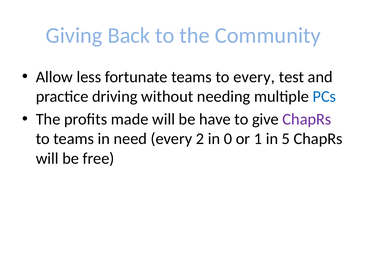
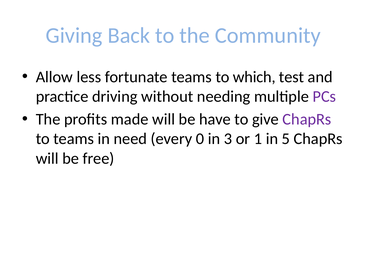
to every: every -> which
PCs colour: blue -> purple
2: 2 -> 0
0: 0 -> 3
